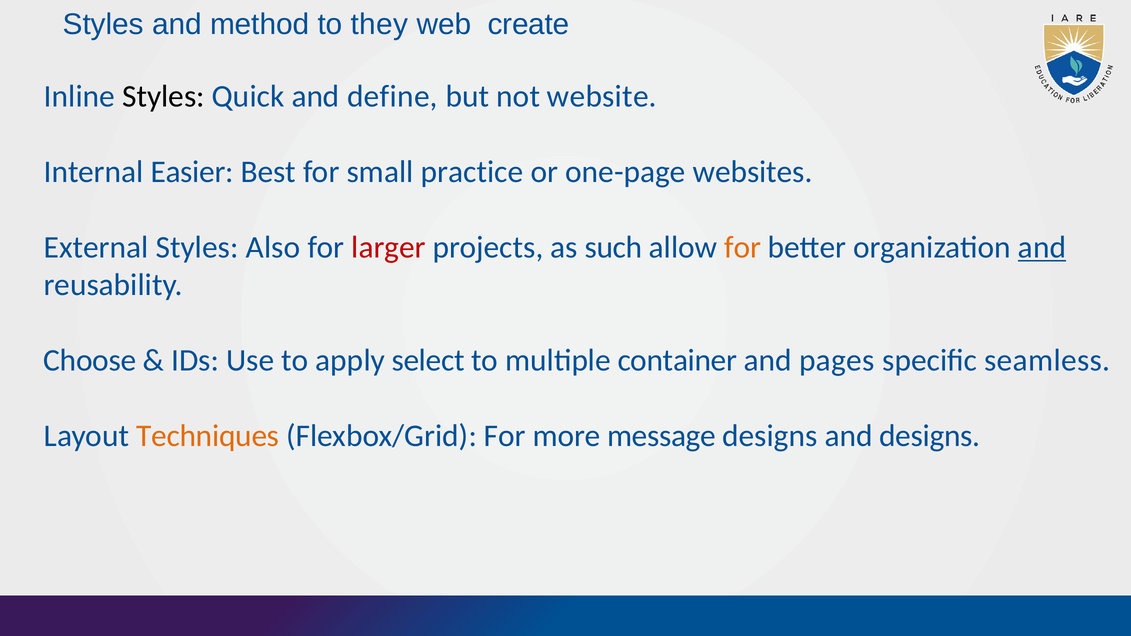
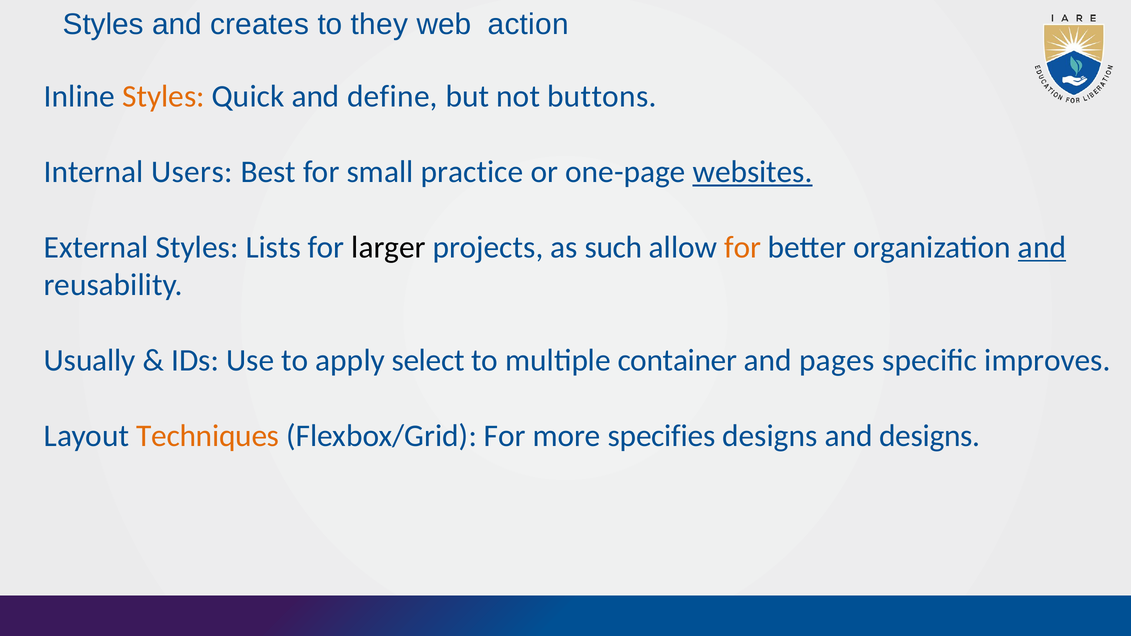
method: method -> creates
create: create -> action
Styles at (163, 96) colour: black -> orange
website: website -> buttons
Easier: Easier -> Users
websites underline: none -> present
Also: Also -> Lists
larger colour: red -> black
Choose: Choose -> Usually
seamless: seamless -> improves
message: message -> specifies
